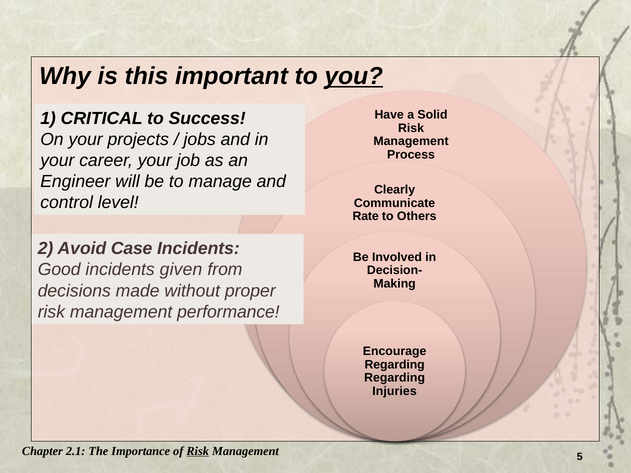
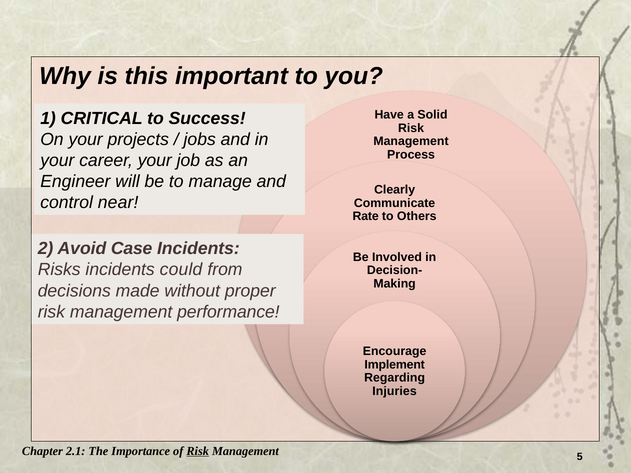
you underline: present -> none
level: level -> near
Good: Good -> Risks
given: given -> could
Regarding at (395, 365): Regarding -> Implement
